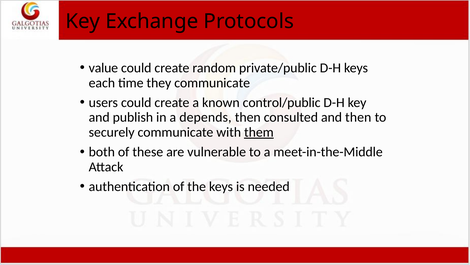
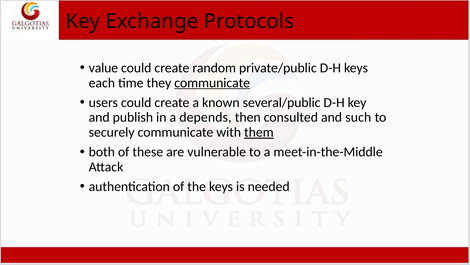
communicate at (212, 83) underline: none -> present
control/public: control/public -> several/public
and then: then -> such
